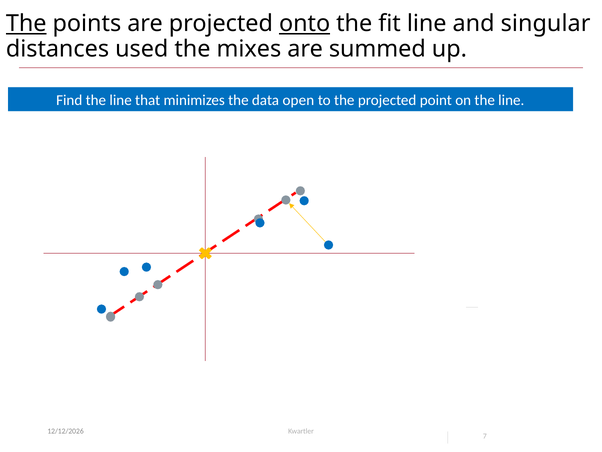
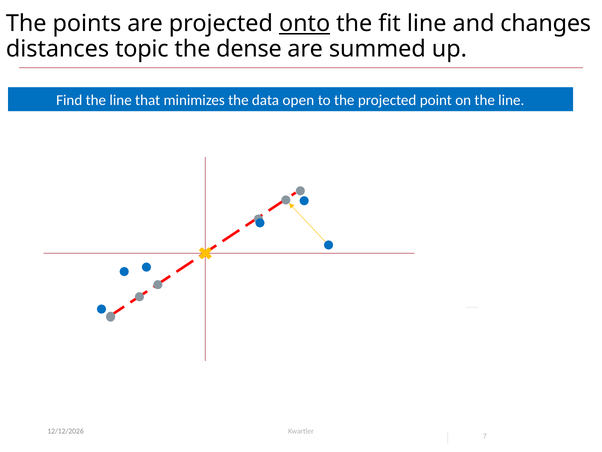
The at (26, 24) underline: present -> none
singular: singular -> changes
used: used -> topic
mixes: mixes -> dense
